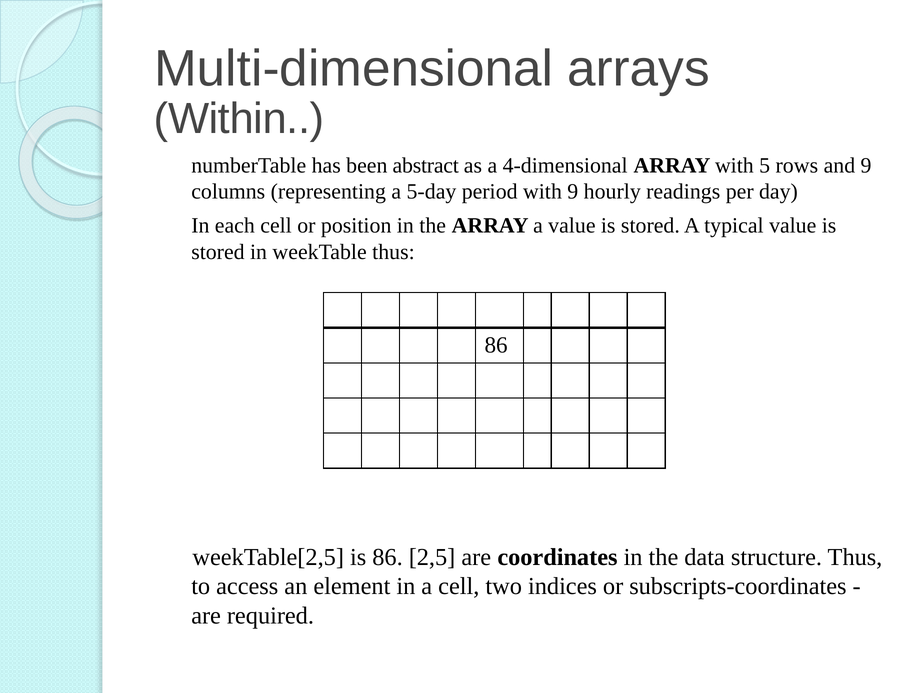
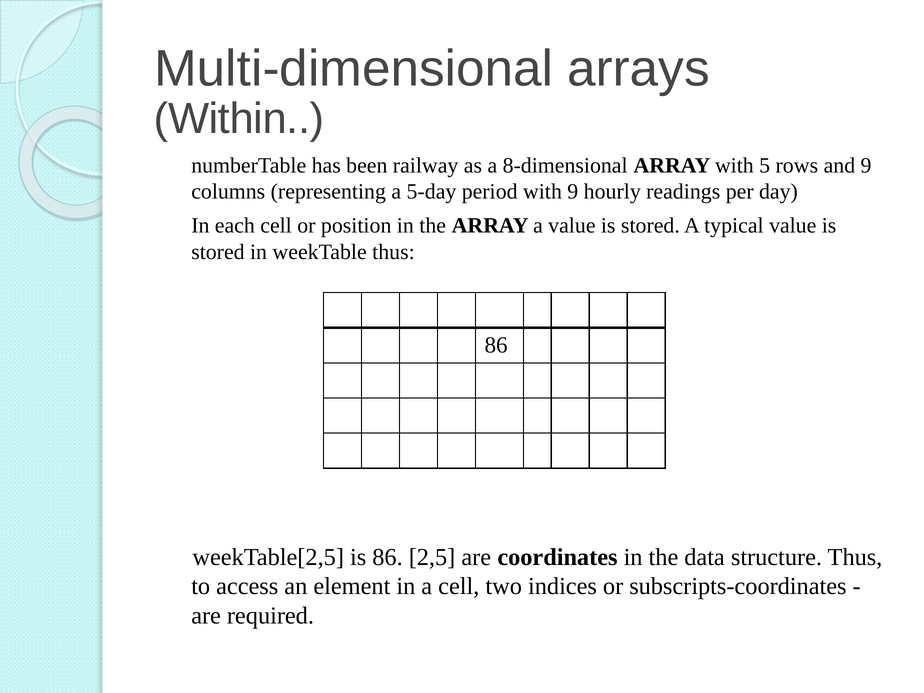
abstract: abstract -> railway
4-dimensional: 4-dimensional -> 8-dimensional
